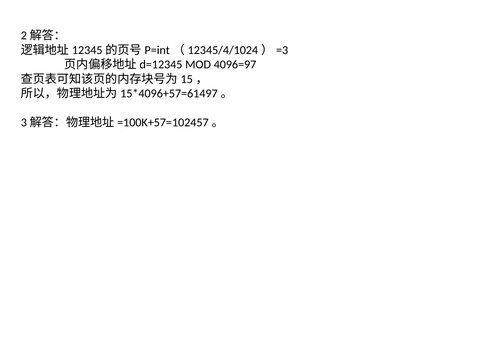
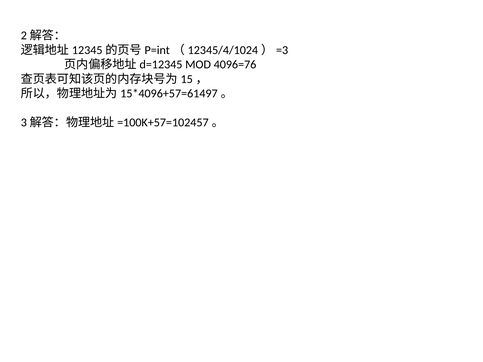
4096=97: 4096=97 -> 4096=76
